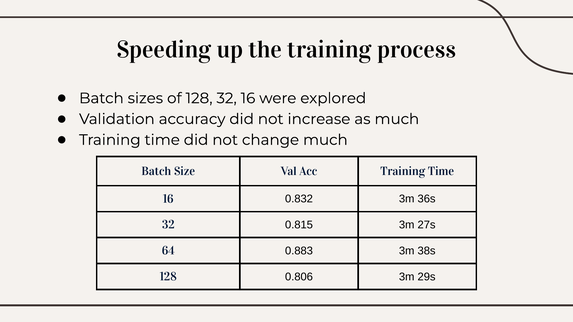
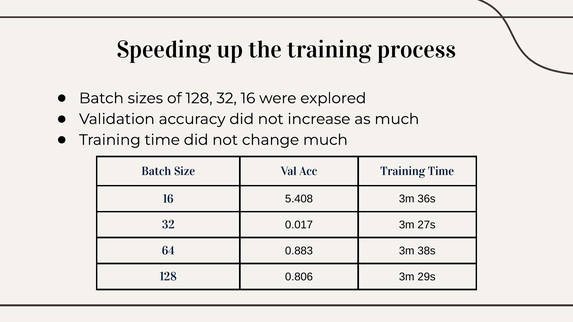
0.832: 0.832 -> 5.408
0.815: 0.815 -> 0.017
